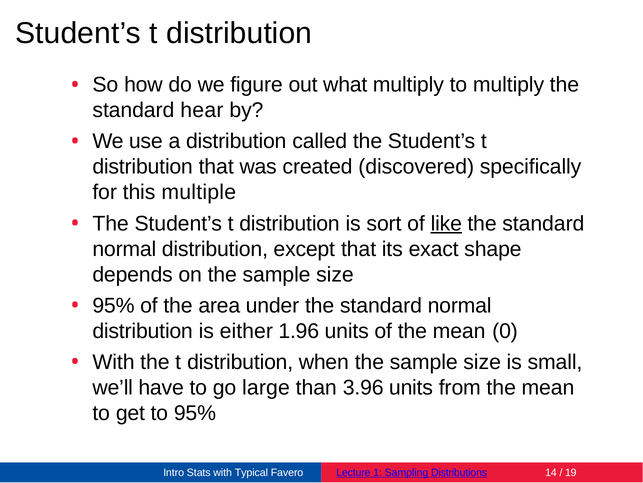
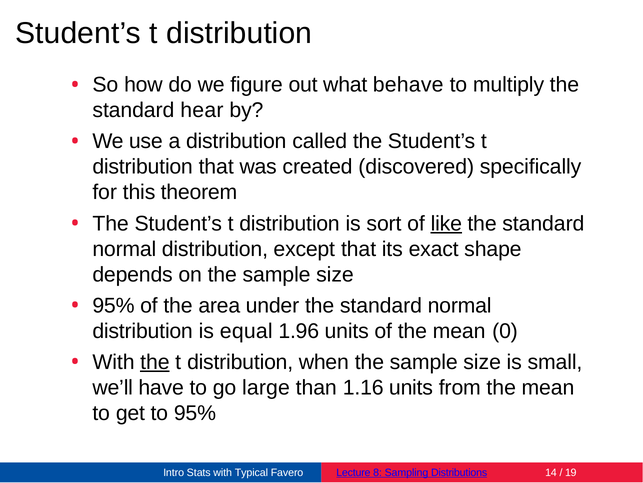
what multiply: multiply -> behave
multiple: multiple -> theorem
either: either -> equal
the at (155, 362) underline: none -> present
3.96: 3.96 -> 1.16
1: 1 -> 8
